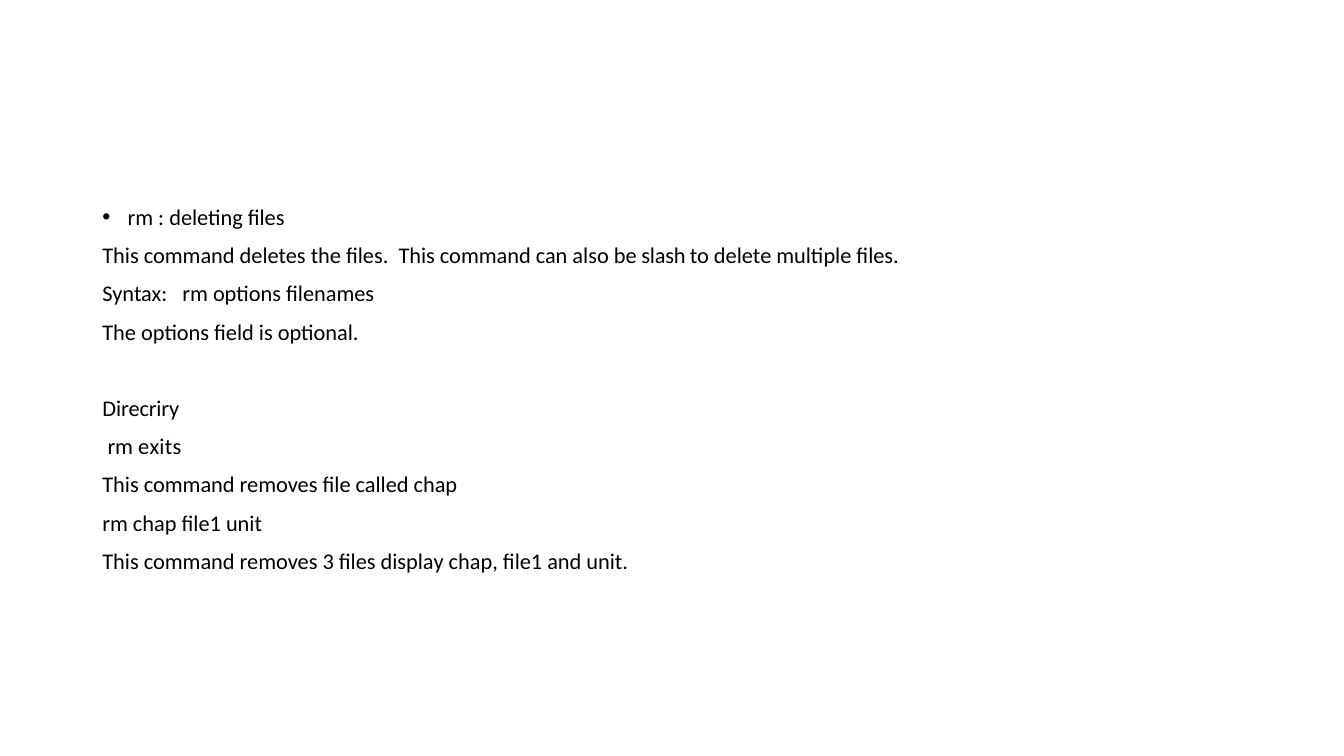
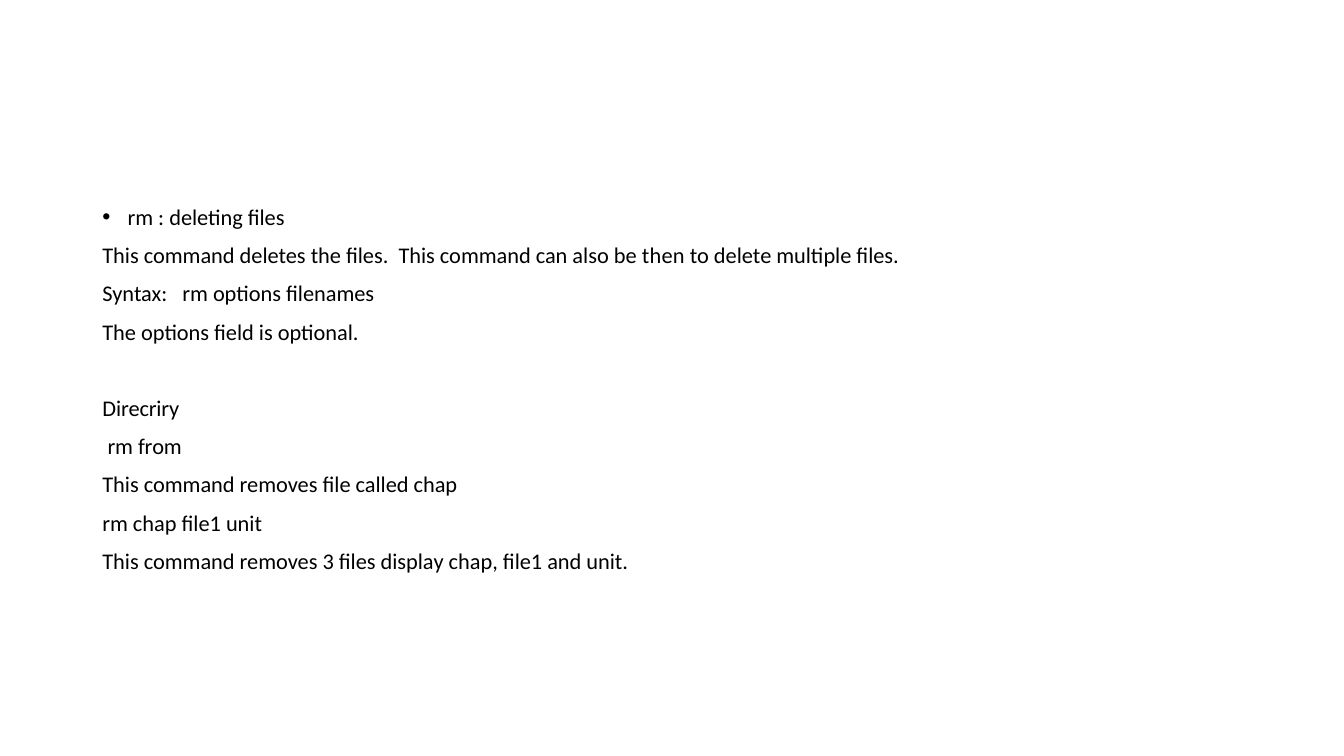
slash: slash -> then
exits: exits -> from
